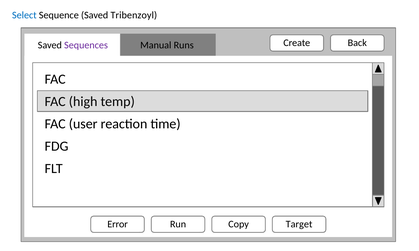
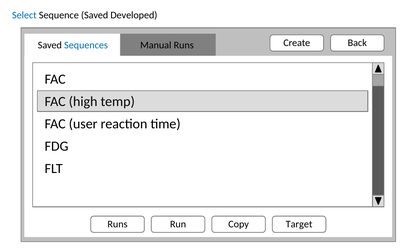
Tribenzoyl: Tribenzoyl -> Developed
Sequences colour: purple -> blue
Error at (118, 225): Error -> Runs
